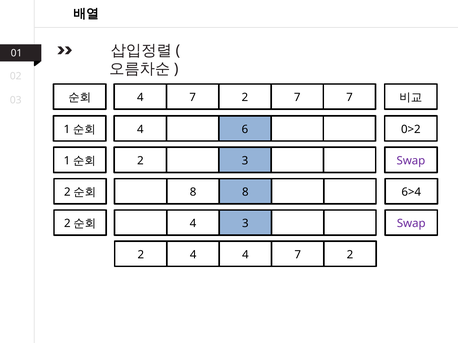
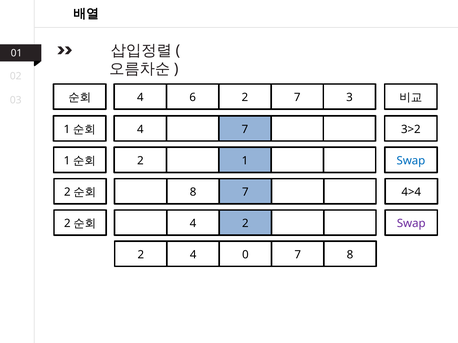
7 at (193, 98): 7 -> 6
7 7: 7 -> 3
0>2: 0>2 -> 3>2
4 6: 6 -> 7
Swap at (411, 161) colour: purple -> blue
2 3: 3 -> 1
6>4: 6>4 -> 4>4
8 8: 8 -> 7
4 3: 3 -> 2
4 4: 4 -> 0
2 at (350, 255): 2 -> 8
